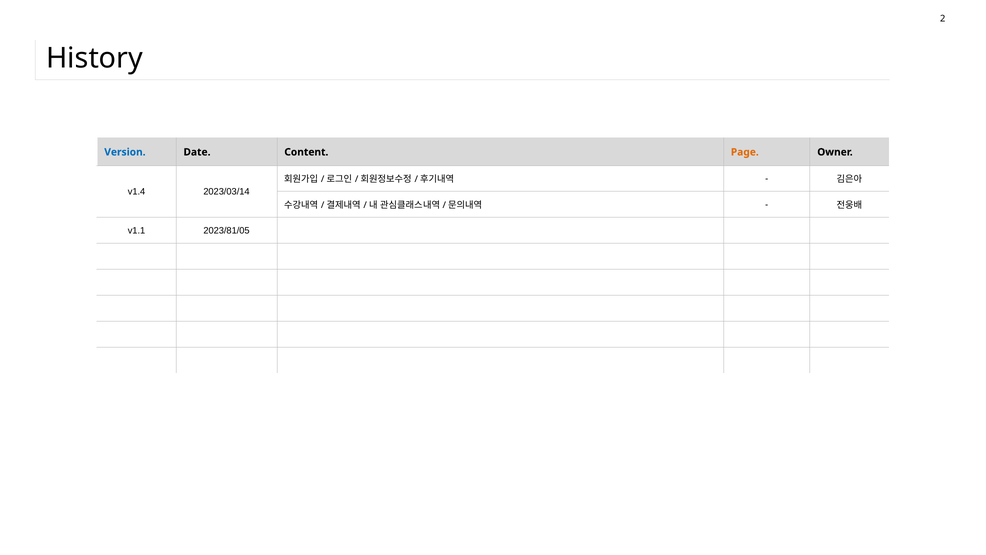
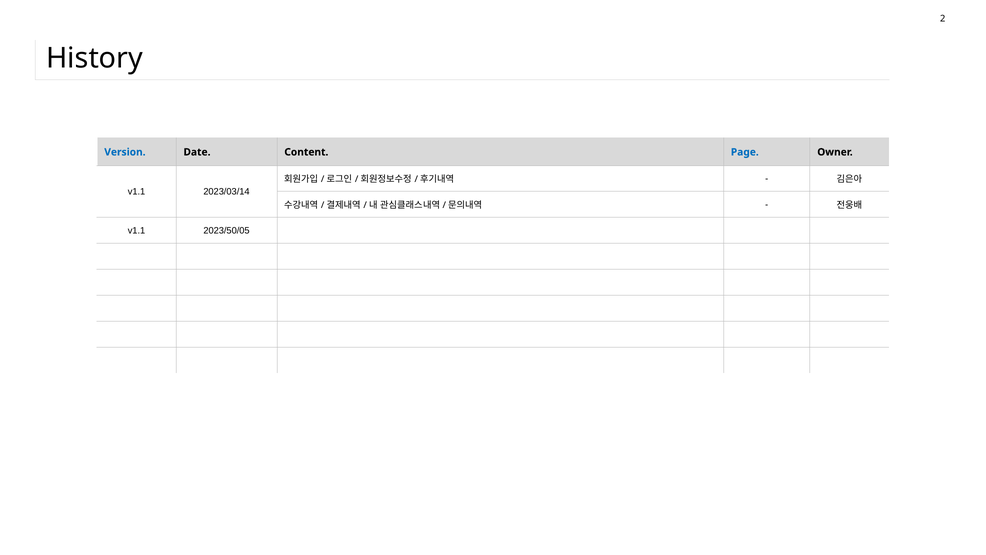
Page colour: orange -> blue
v1.4 at (137, 191): v1.4 -> v1.1
2023/81/05: 2023/81/05 -> 2023/50/05
